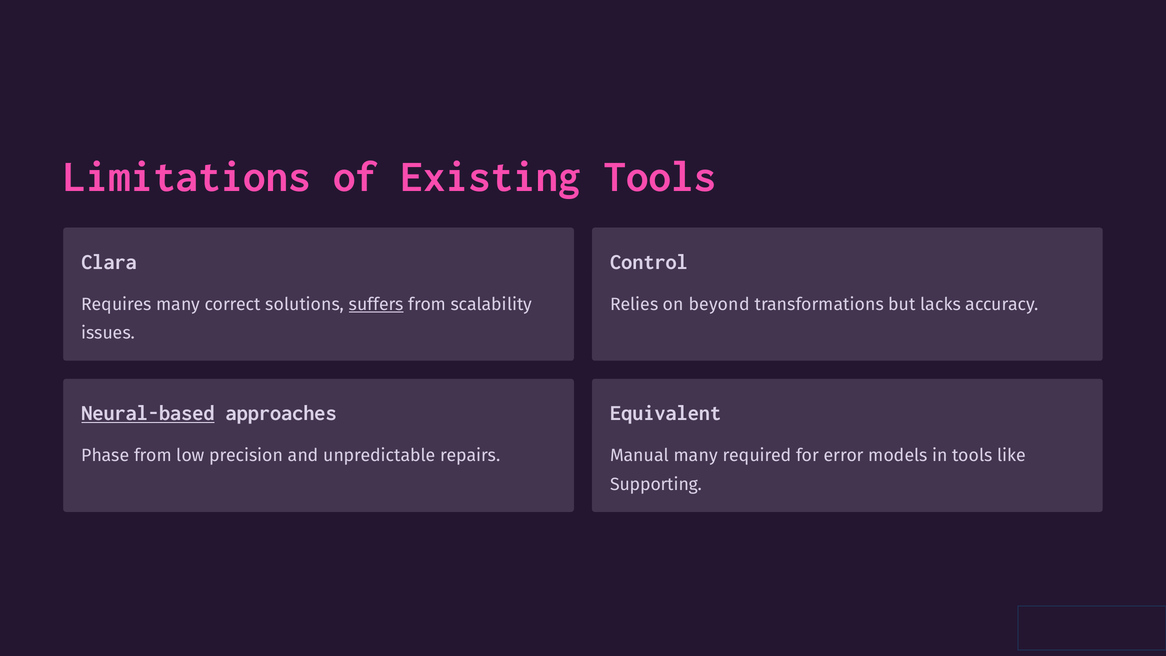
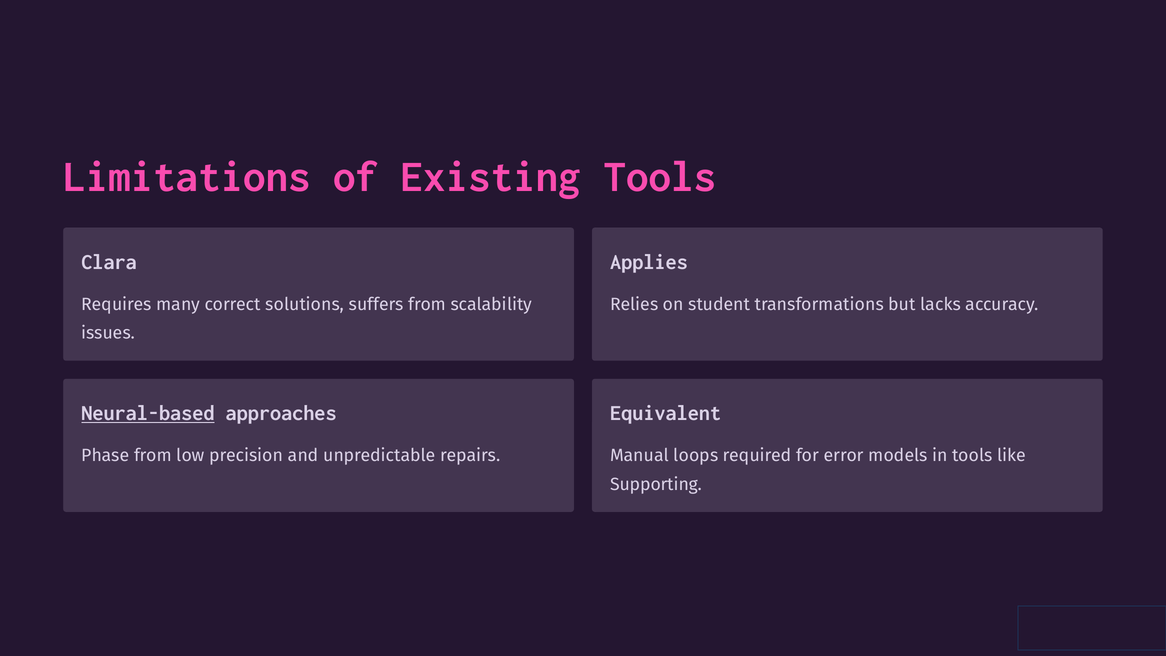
Control: Control -> Applies
suffers underline: present -> none
beyond: beyond -> student
Manual many: many -> loops
